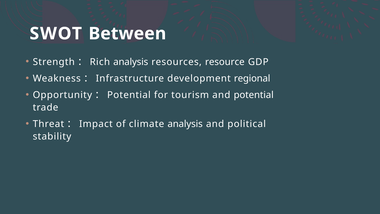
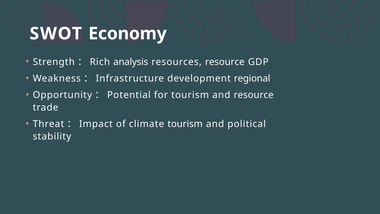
Between: Between -> Economy
and potential: potential -> resource
climate analysis: analysis -> tourism
